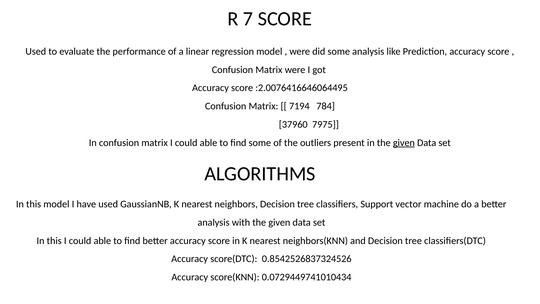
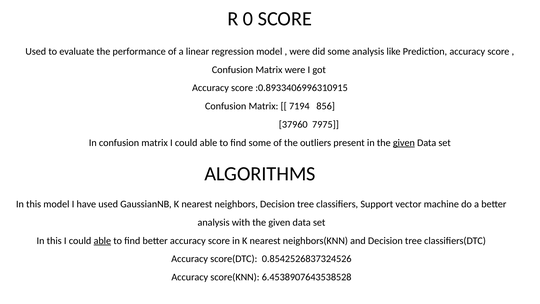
7: 7 -> 0
:2.0076416646064495: :2.0076416646064495 -> :0.8933406996310915
784: 784 -> 856
able at (102, 241) underline: none -> present
0.0729449741010434: 0.0729449741010434 -> 6.4538907643538528
